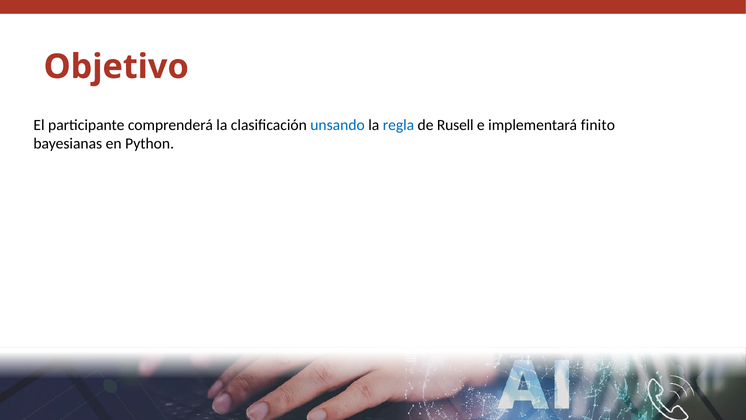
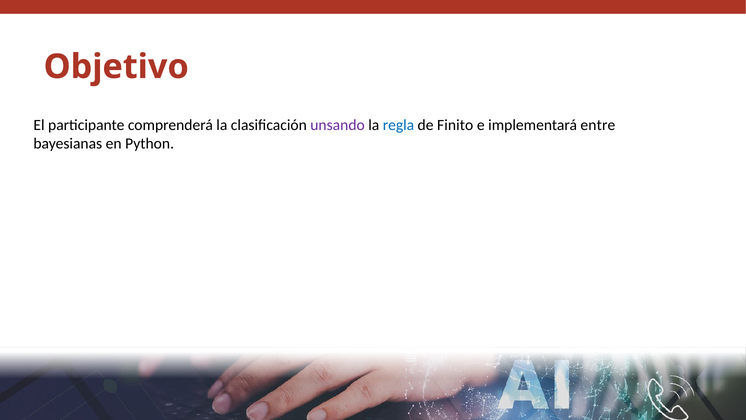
unsando colour: blue -> purple
Rusell: Rusell -> Finito
finito: finito -> entre
